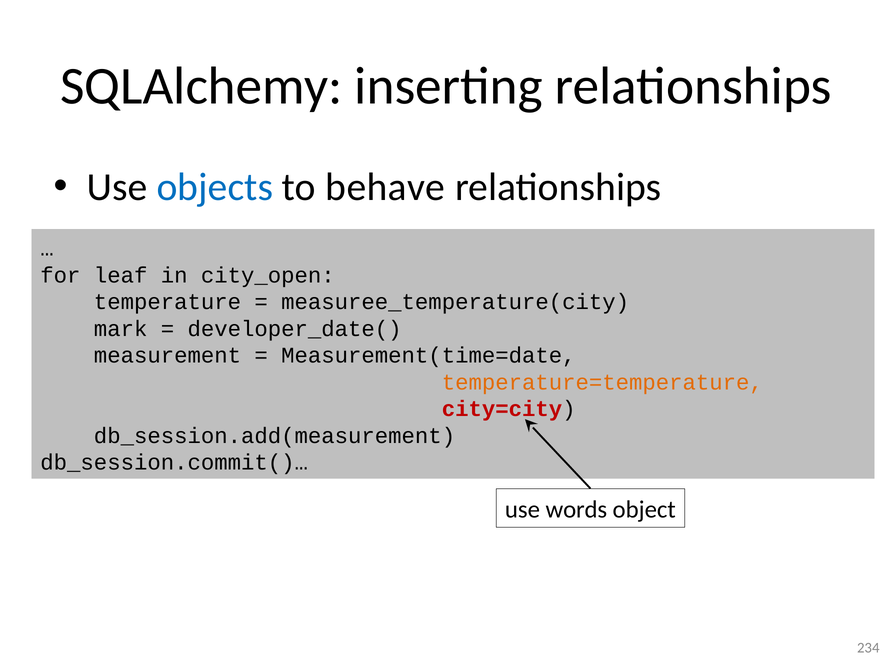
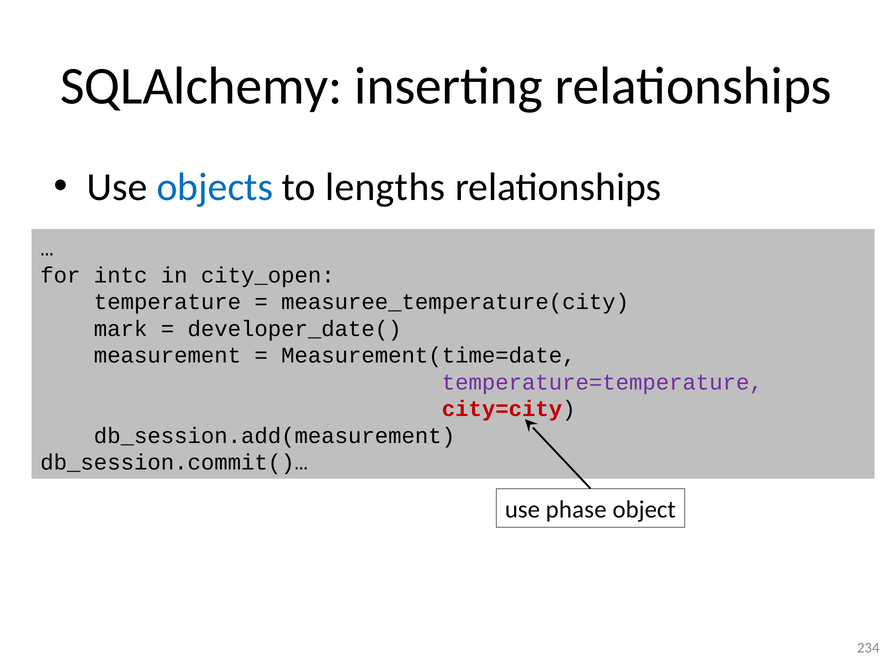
behave: behave -> lengths
leaf: leaf -> intc
temperature=temperature colour: orange -> purple
words: words -> phase
